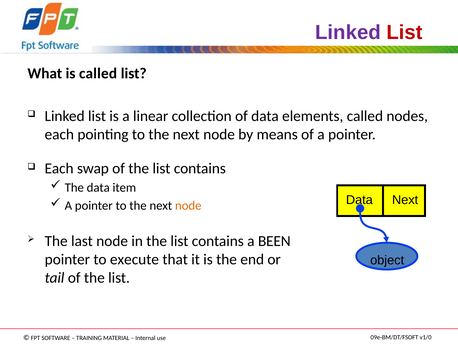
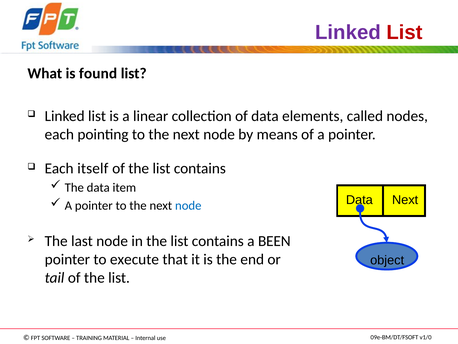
is called: called -> found
swap: swap -> itself
node at (188, 205) colour: orange -> blue
